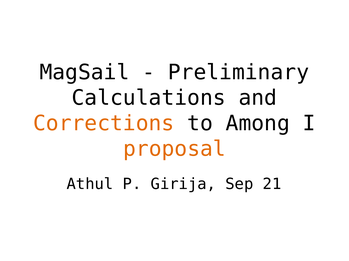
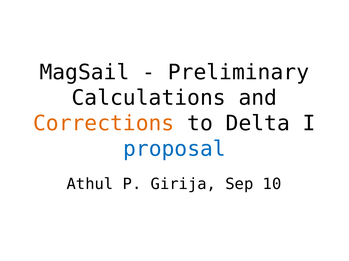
Among: Among -> Delta
proposal colour: orange -> blue
21: 21 -> 10
